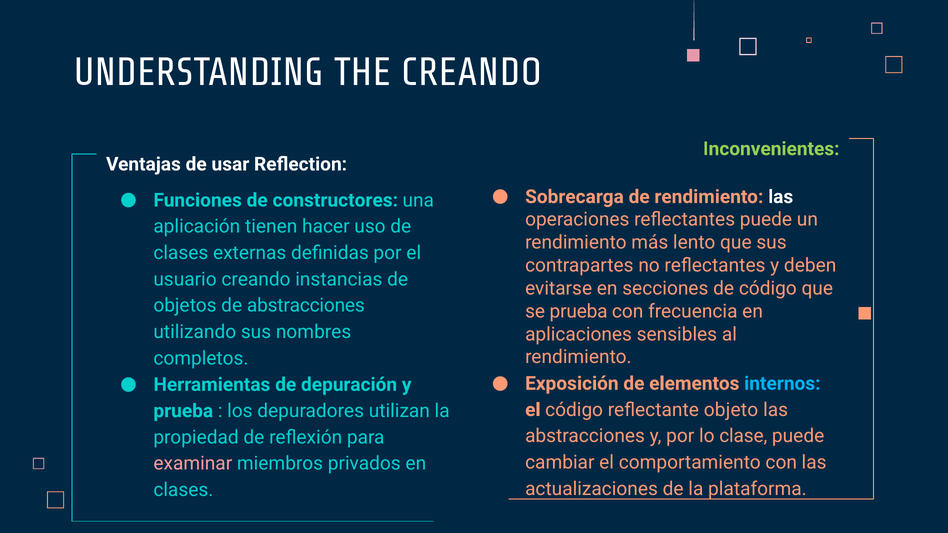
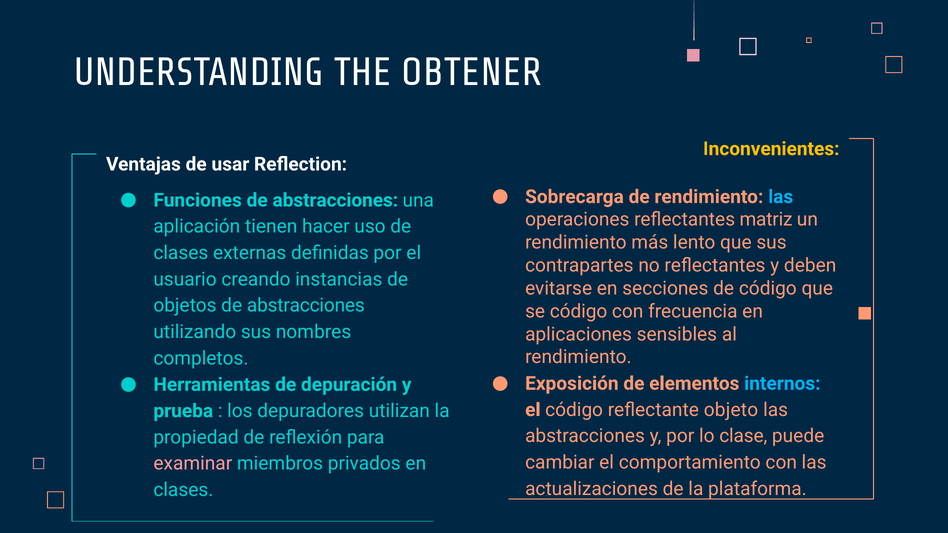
THE CREANDO: CREANDO -> OBTENER
Inconvenientes colour: light green -> yellow
las at (781, 197) colour: white -> light blue
Funciones de constructores: constructores -> abstracciones
reflectantes puede: puede -> matriz
se prueba: prueba -> código
